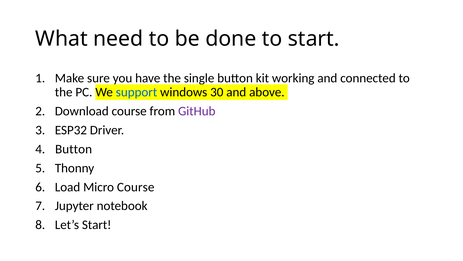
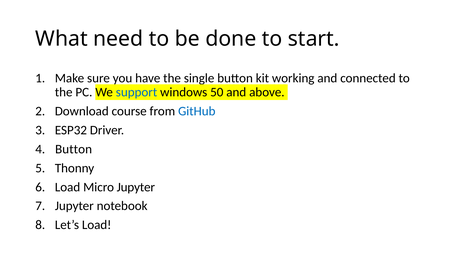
30: 30 -> 50
GitHub colour: purple -> blue
Micro Course: Course -> Jupyter
Let’s Start: Start -> Load
